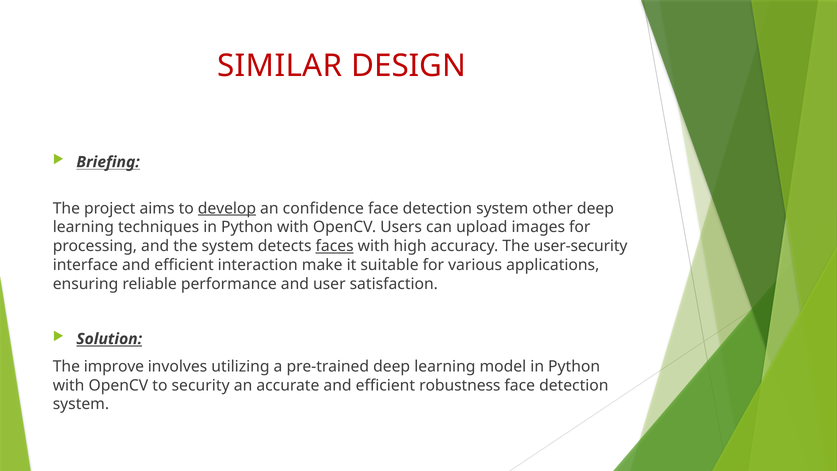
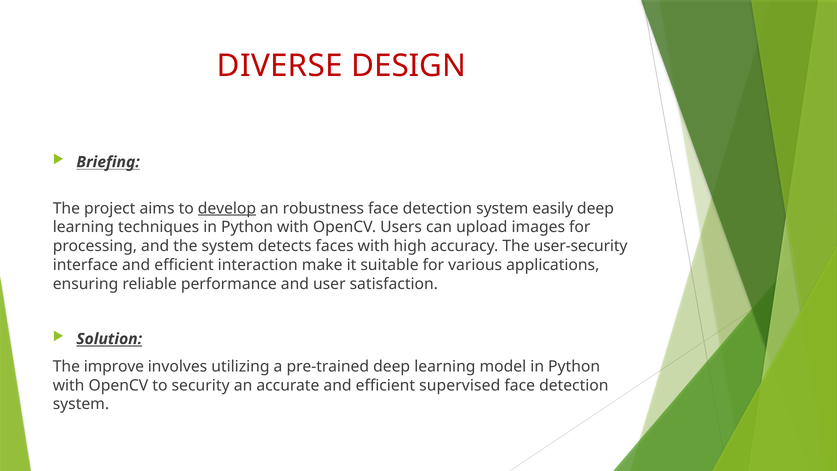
SIMILAR: SIMILAR -> DIVERSE
confidence: confidence -> robustness
other: other -> easily
faces underline: present -> none
robustness: robustness -> supervised
